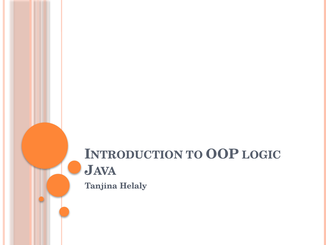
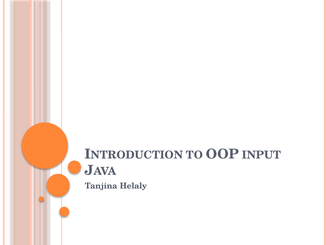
LOGIC: LOGIC -> INPUT
